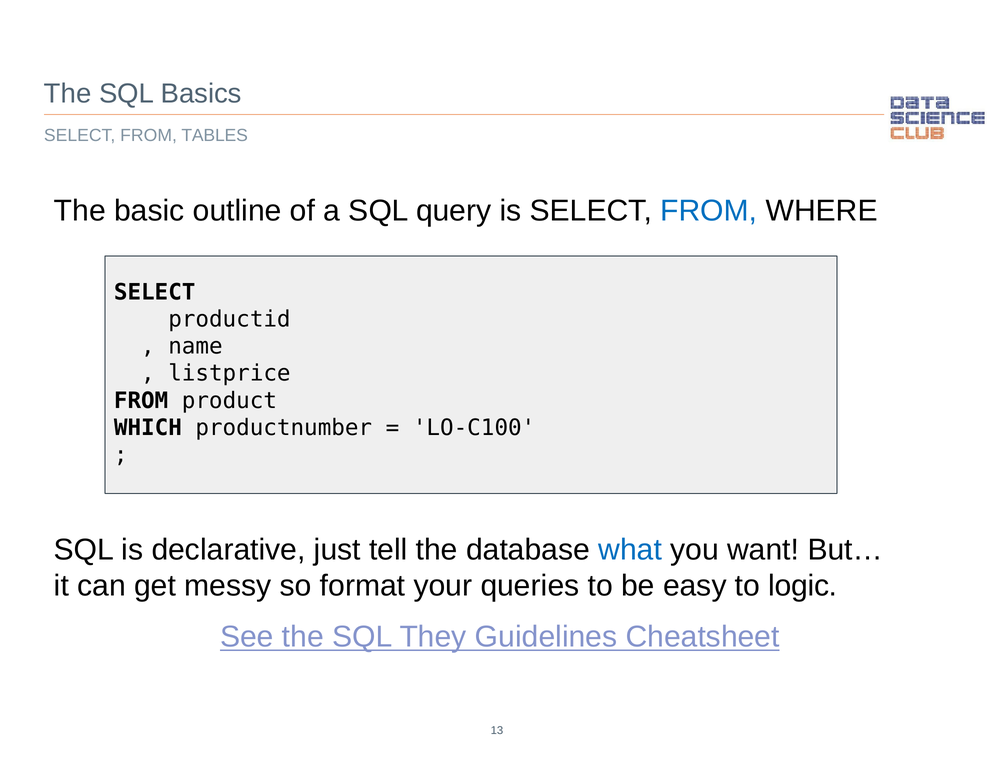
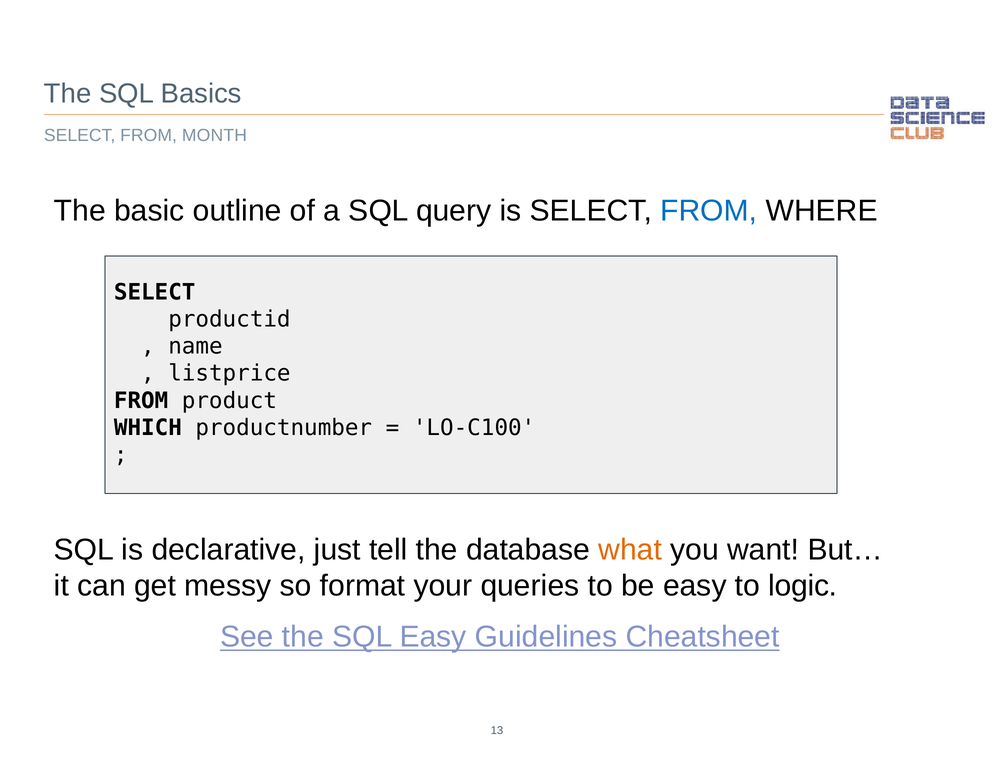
TABLES: TABLES -> MONTH
what colour: blue -> orange
SQL They: They -> Easy
